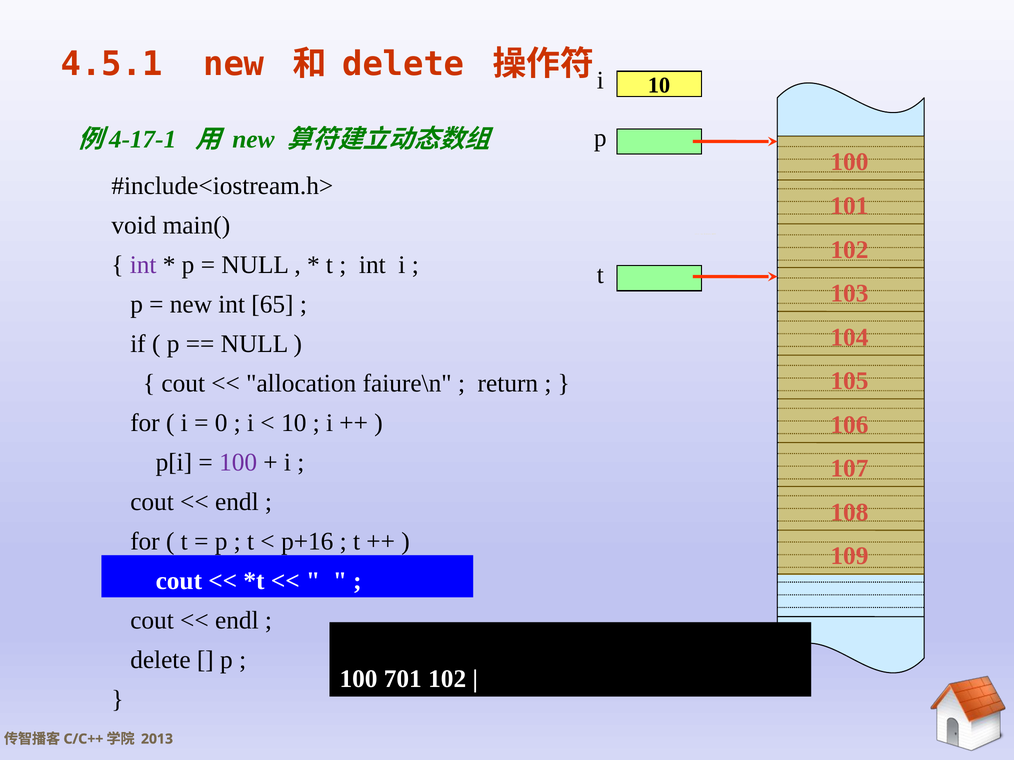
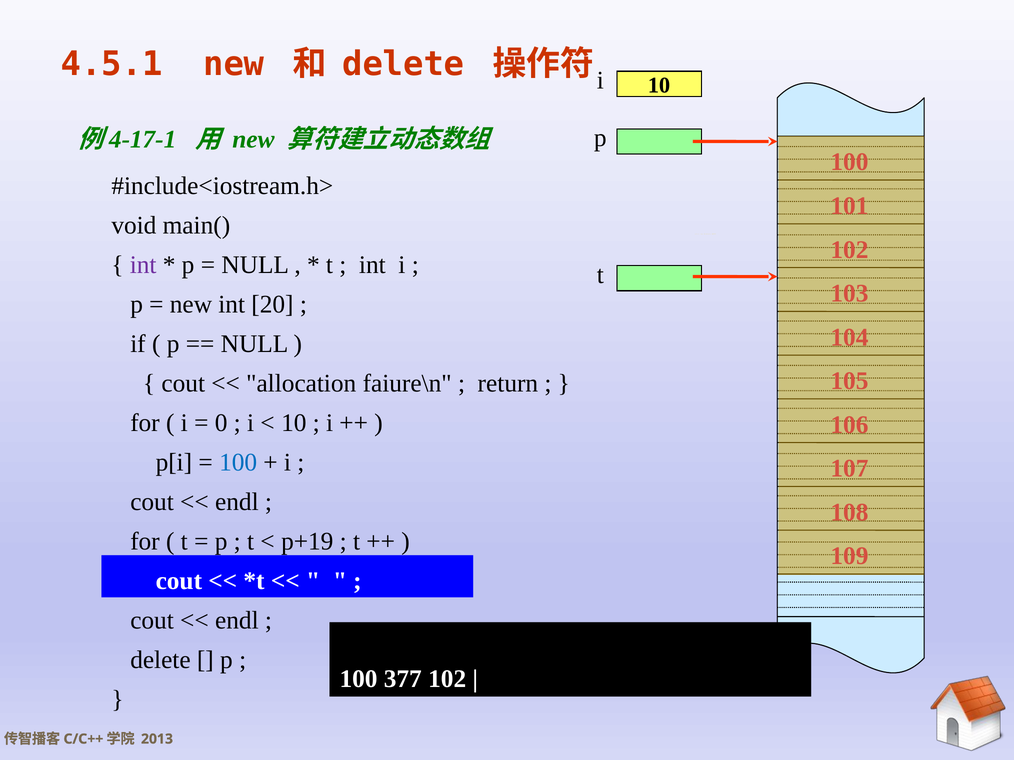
65: 65 -> 20
100 at (238, 463) colour: purple -> blue
p+16: p+16 -> p+19
701: 701 -> 377
